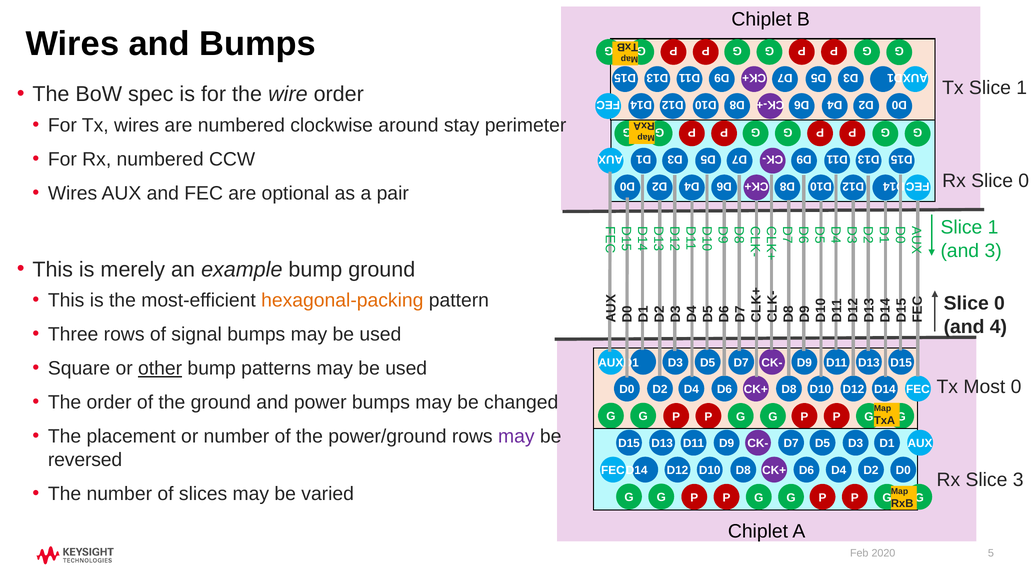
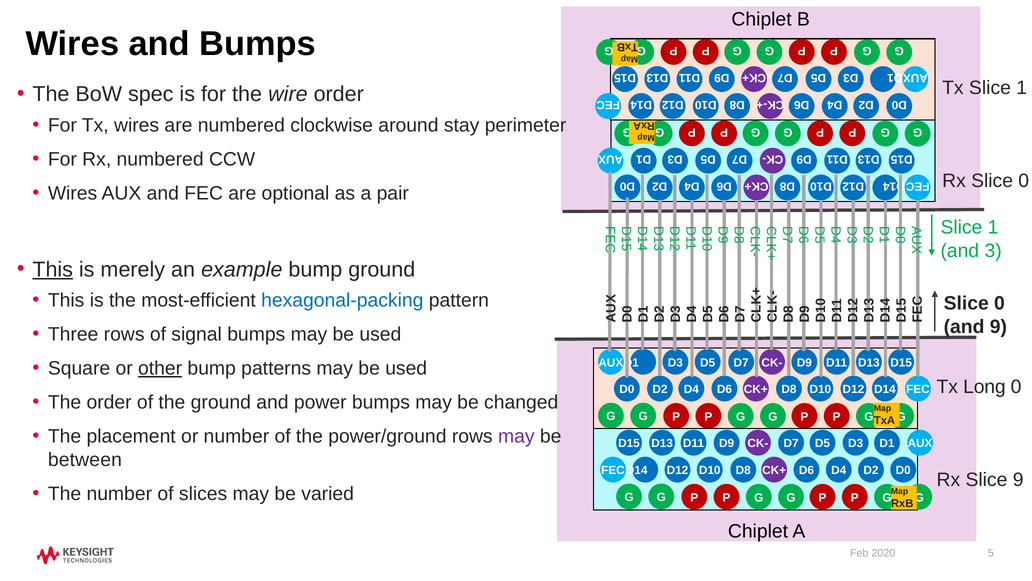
This at (53, 269) underline: none -> present
hexagonal-packing colour: orange -> blue
and 4: 4 -> 9
Most: Most -> Long
reversed: reversed -> between
Slice 3: 3 -> 9
